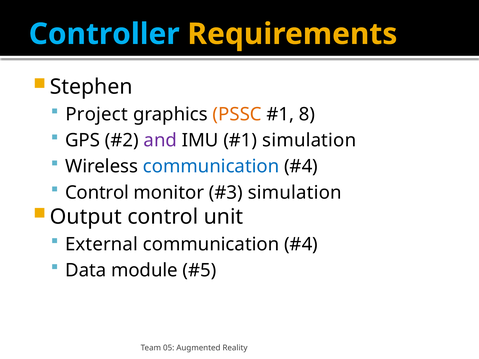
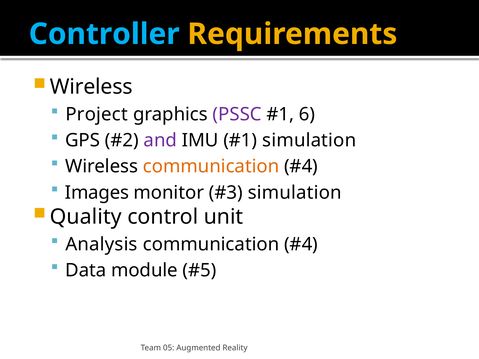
Stephen at (91, 87): Stephen -> Wireless
PSSC colour: orange -> purple
8: 8 -> 6
communication at (211, 167) colour: blue -> orange
Control at (97, 193): Control -> Images
Output: Output -> Quality
External: External -> Analysis
